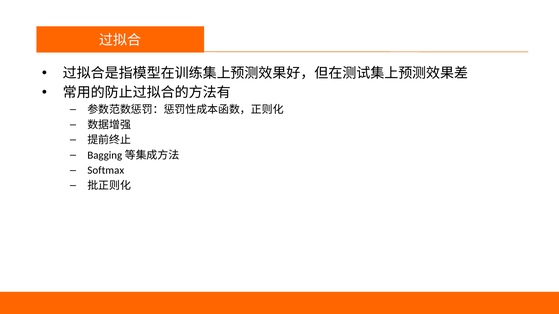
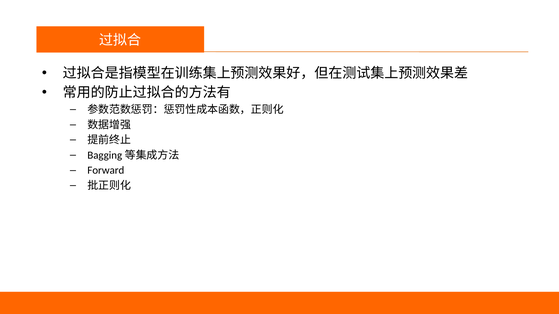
Softmax: Softmax -> Forward
